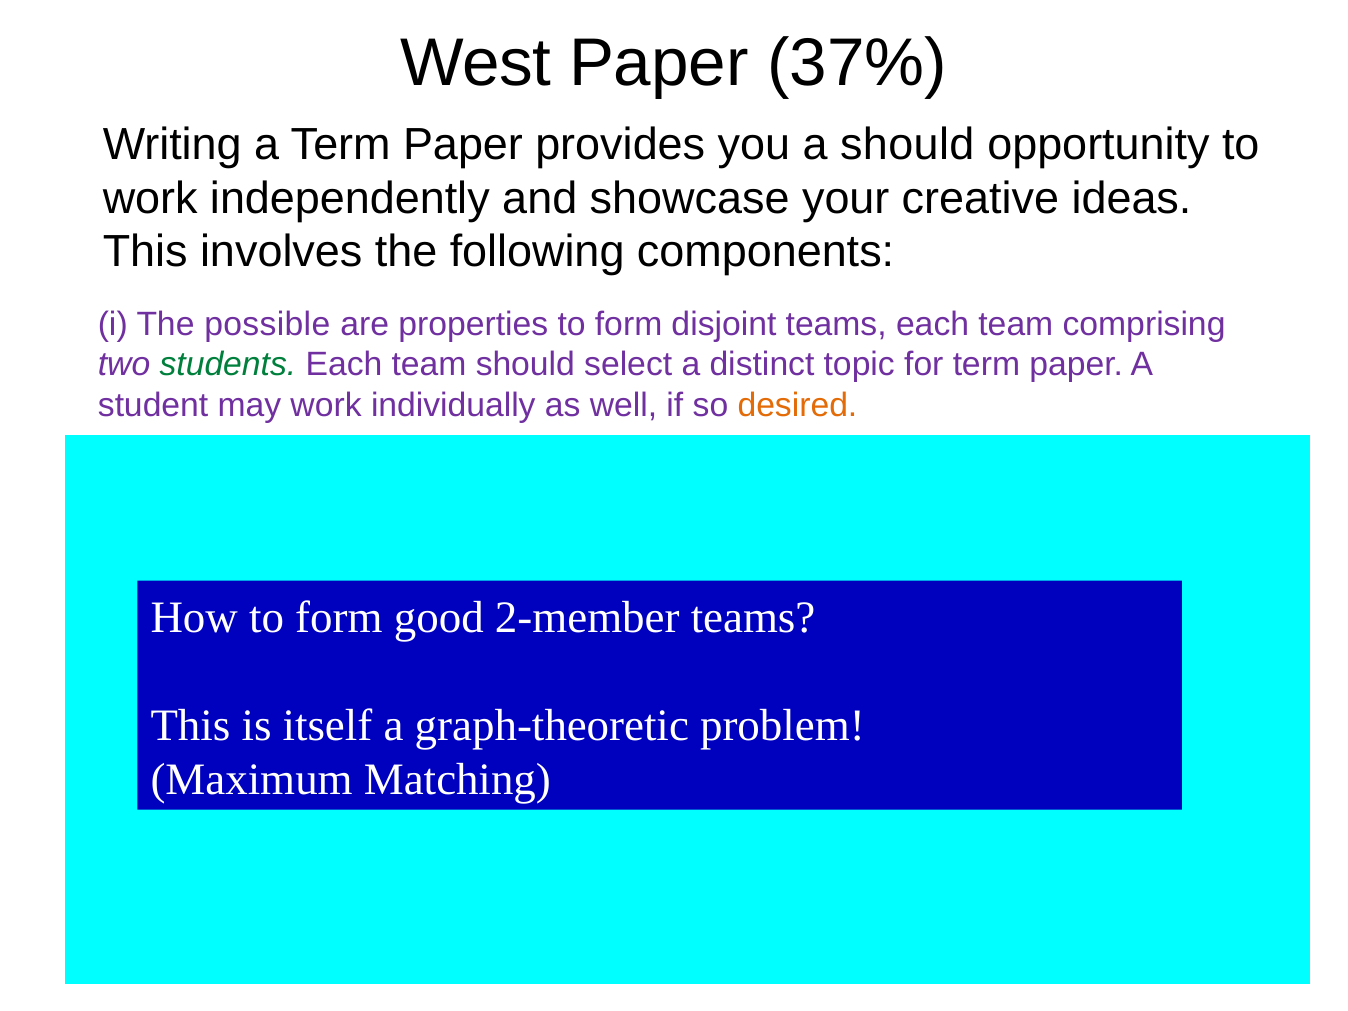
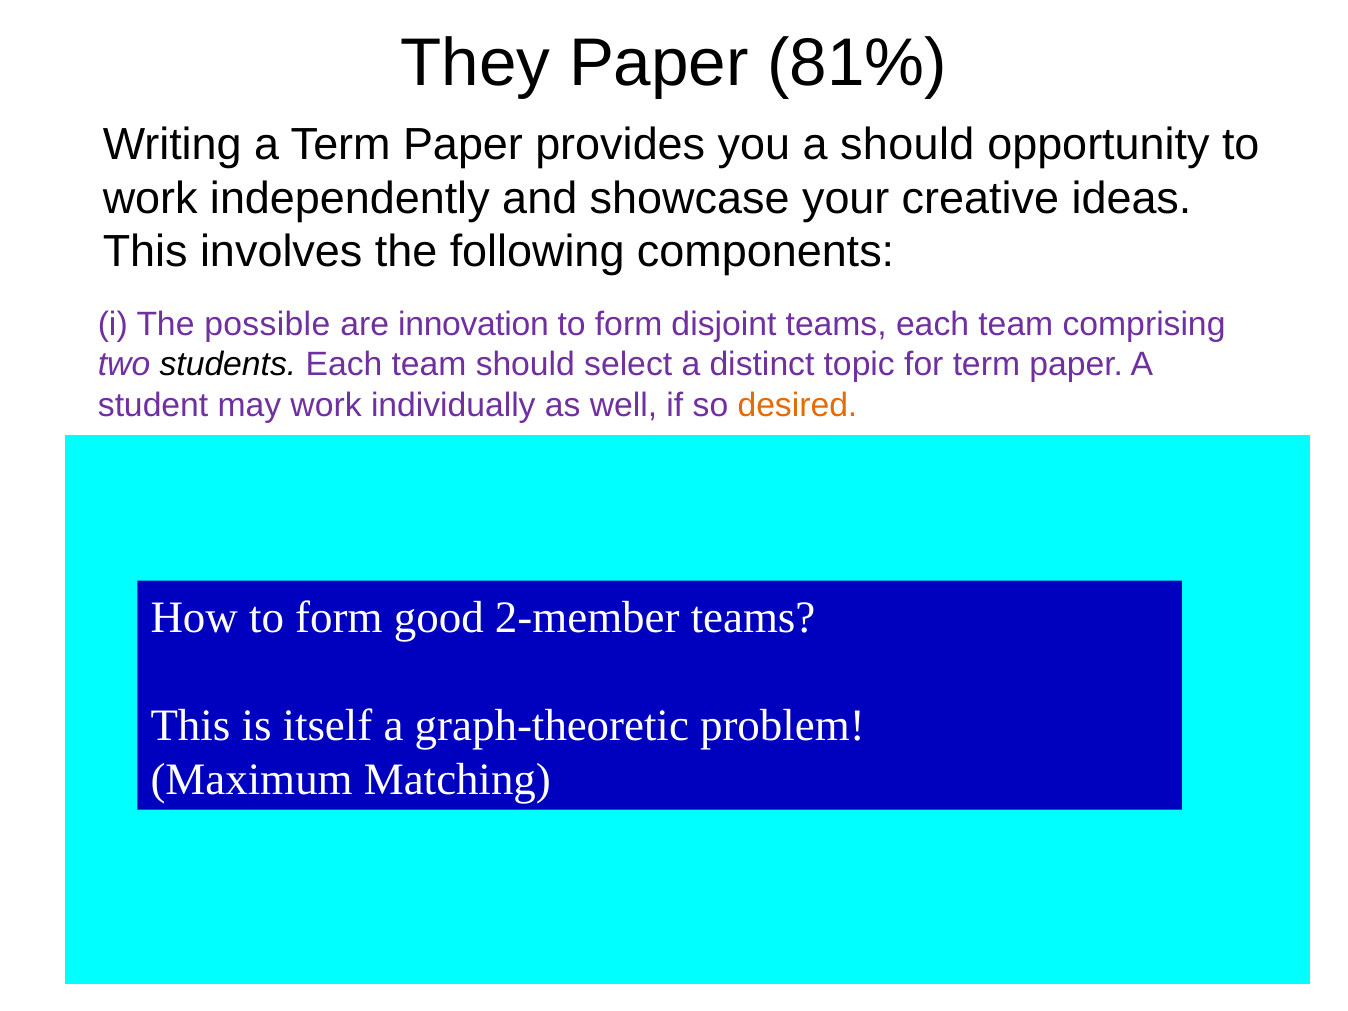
West: West -> They
37%: 37% -> 81%
are properties: properties -> innovation
students colour: green -> black
